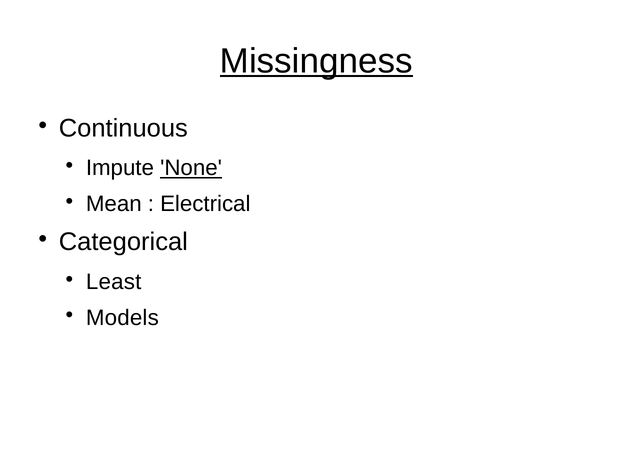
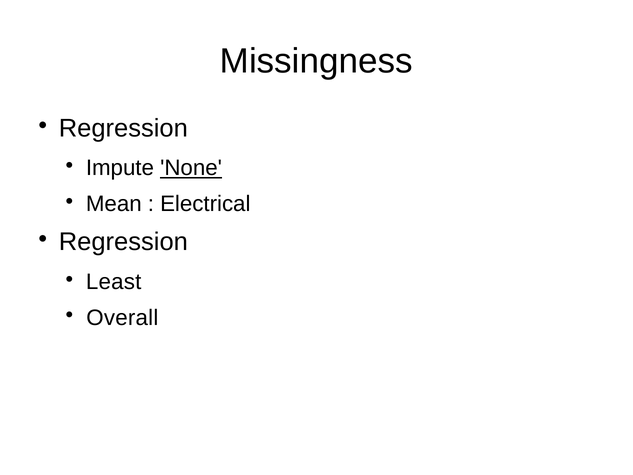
Missingness underline: present -> none
Continuous at (123, 128): Continuous -> Regression
Categorical at (123, 242): Categorical -> Regression
Models: Models -> Overall
